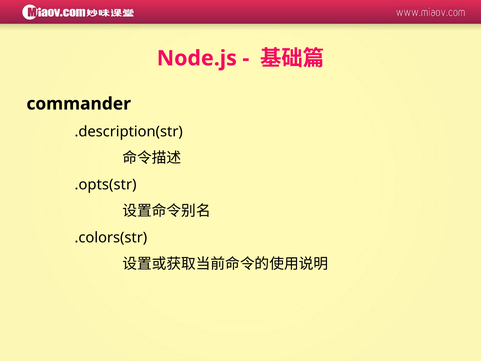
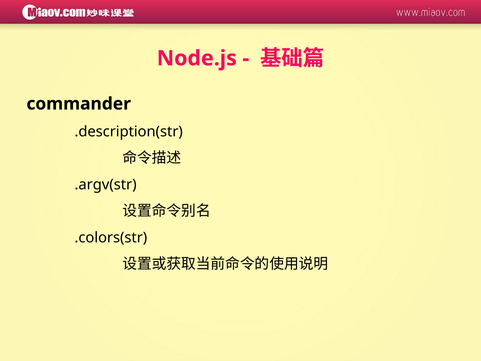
.opts(str: .opts(str -> .argv(str
